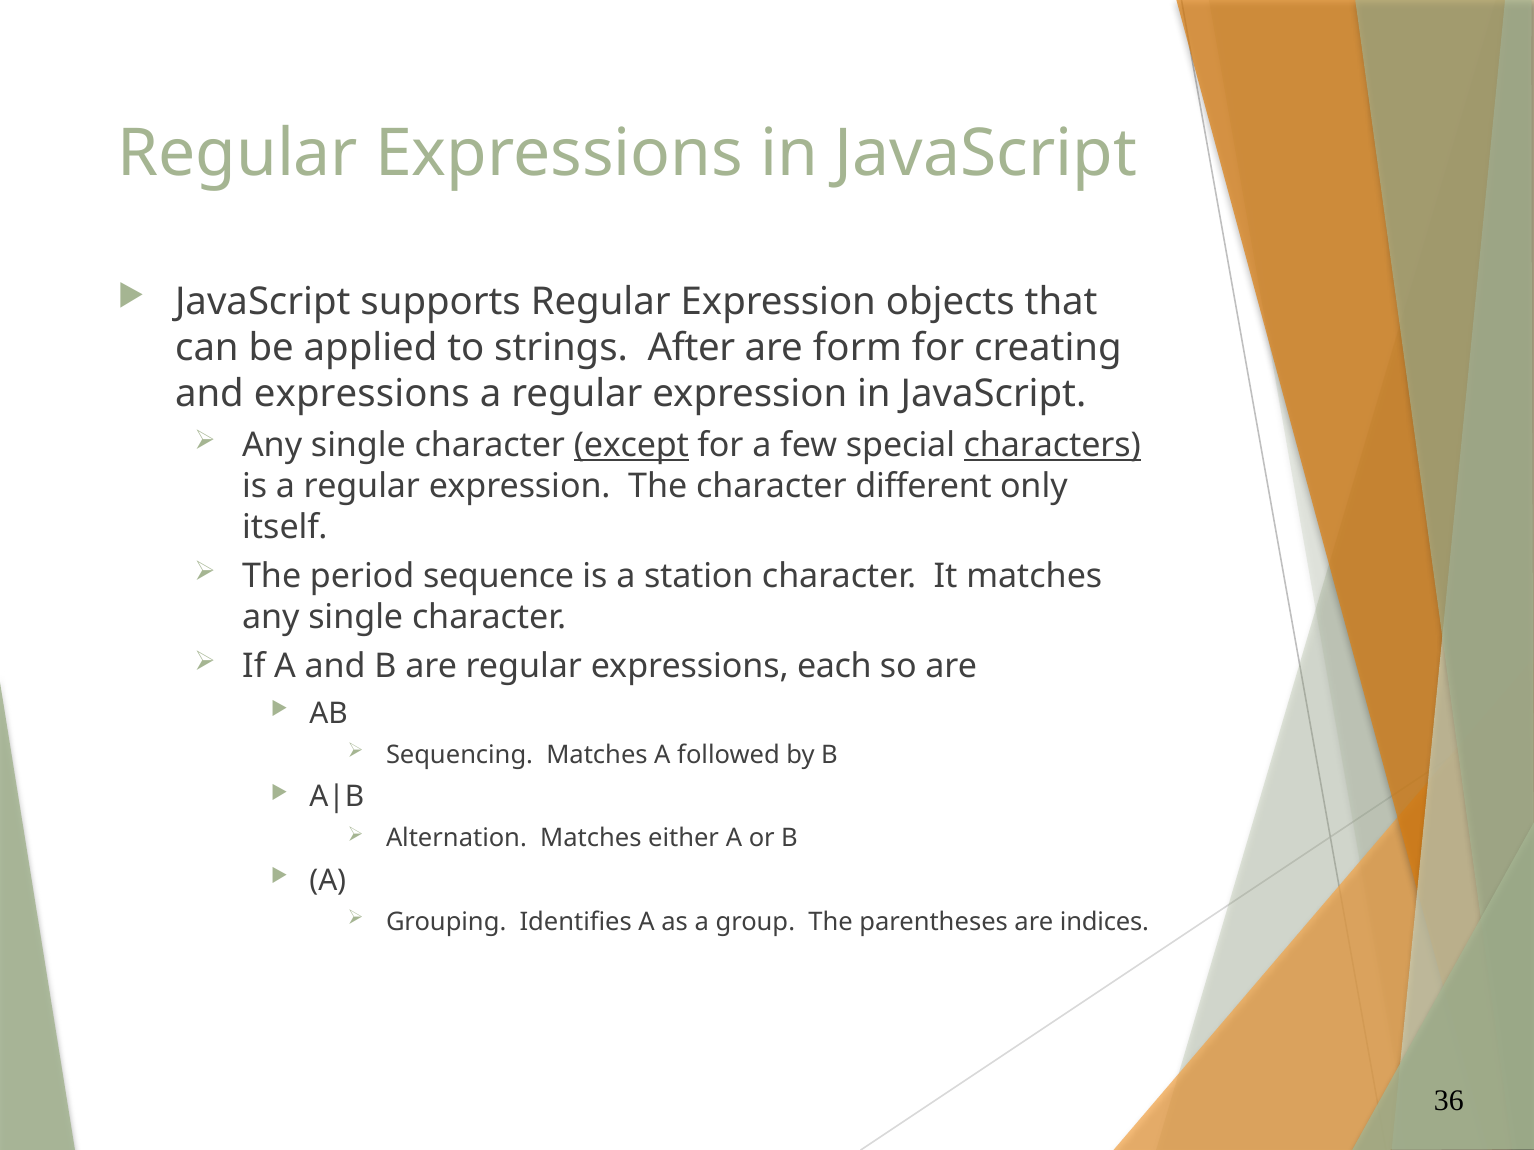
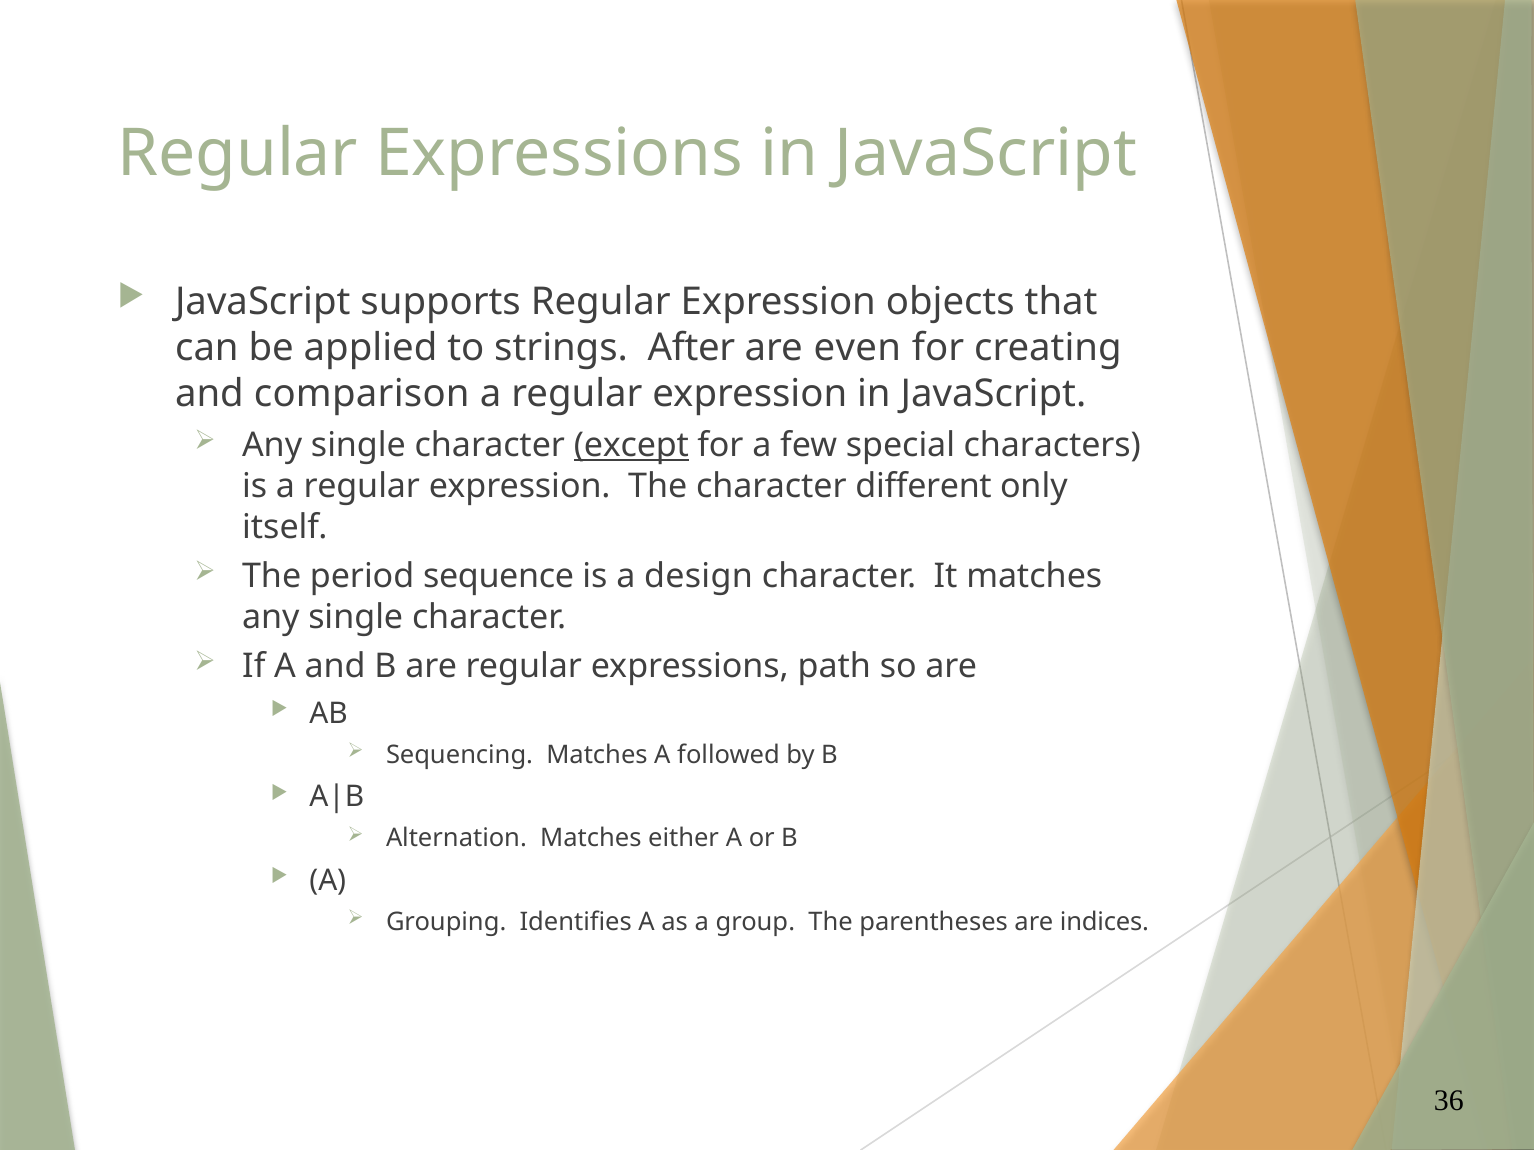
form: form -> even
and expressions: expressions -> comparison
characters underline: present -> none
station: station -> design
each: each -> path
